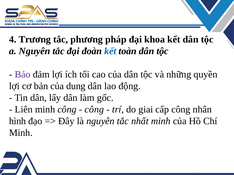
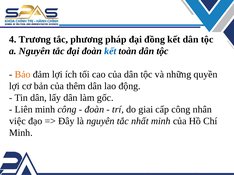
khoa: khoa -> đồng
Bảo colour: purple -> orange
dung: dung -> thêm
công at (94, 110): công -> đoàn
hình: hình -> việc
